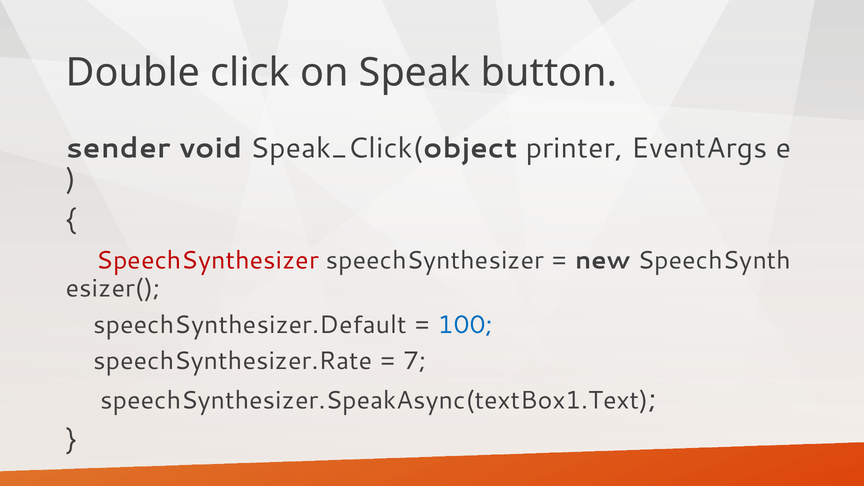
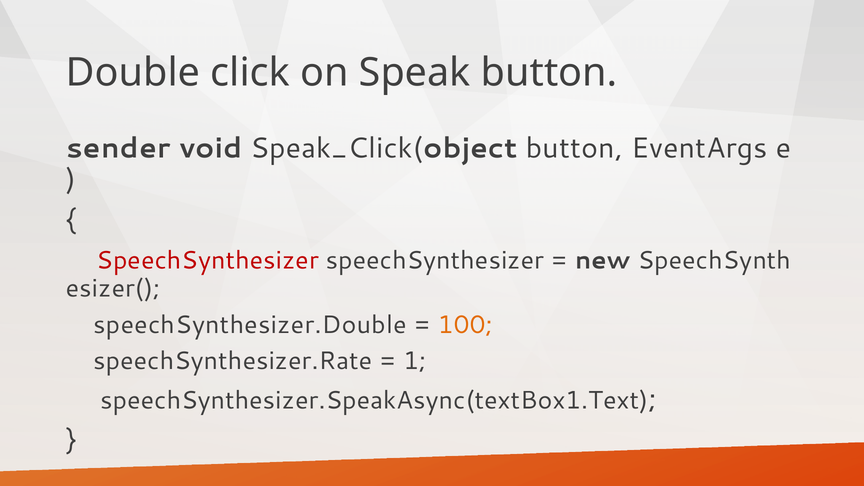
Speak_Click(object printer: printer -> button
speechSynthesizer.Default: speechSynthesizer.Default -> speechSynthesizer.Double
100 colour: blue -> orange
7: 7 -> 1
